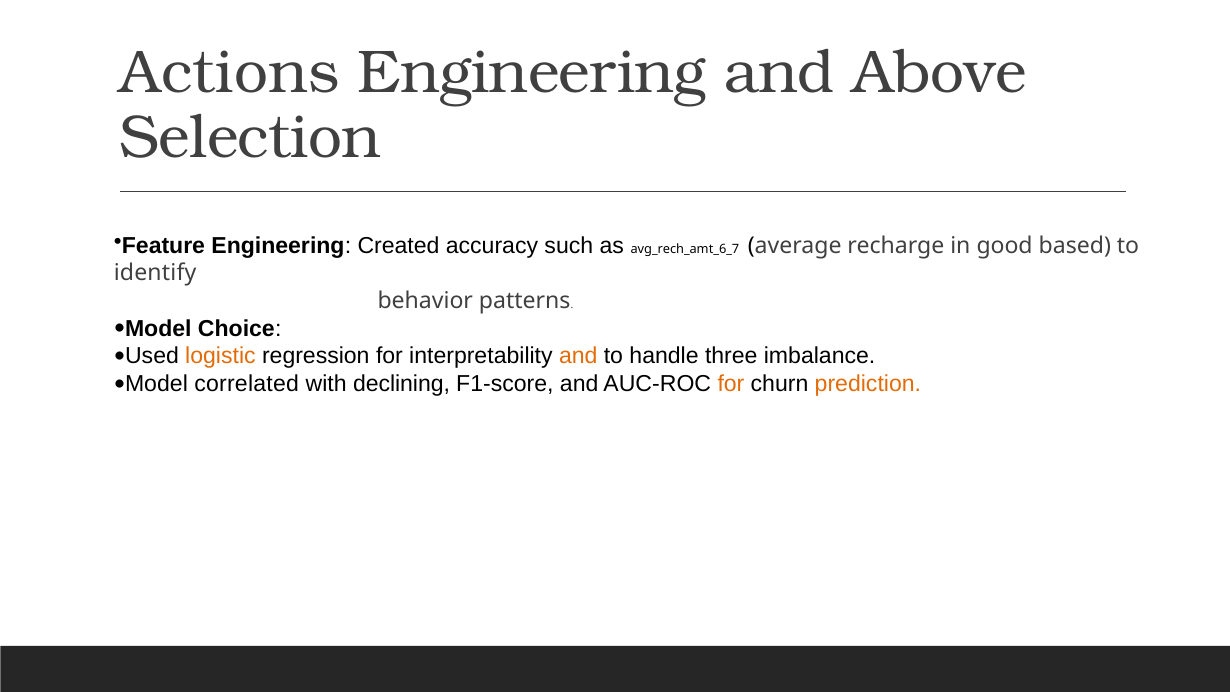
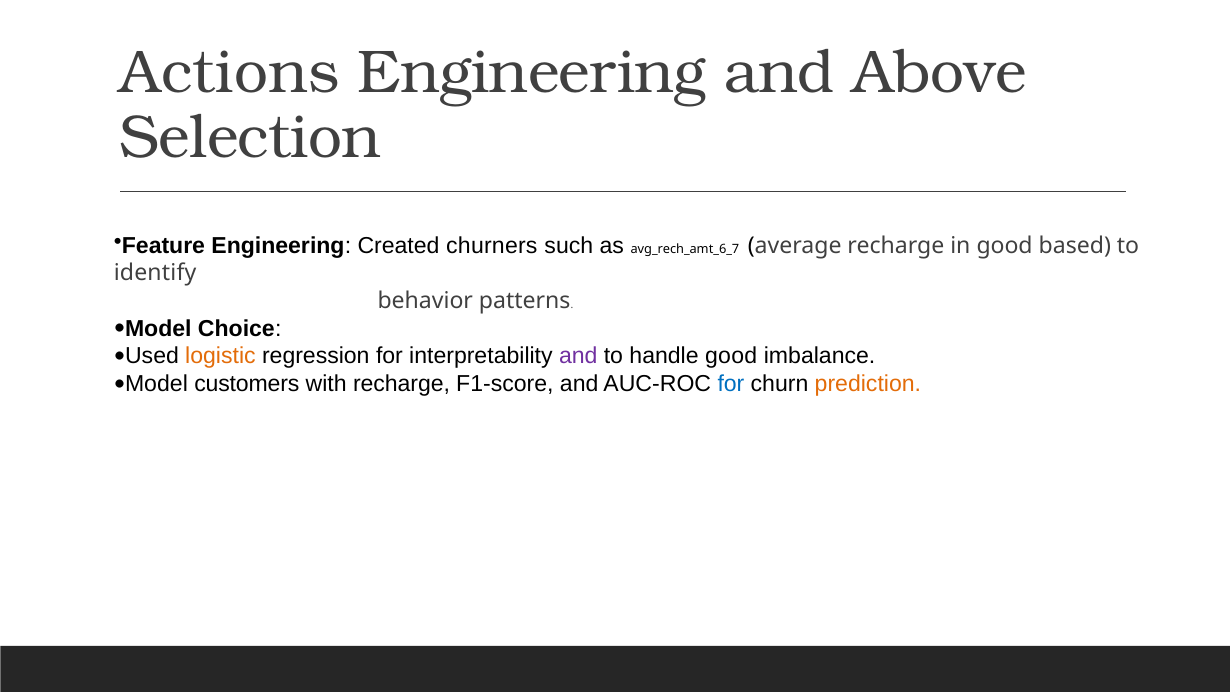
accuracy: accuracy -> churners
and at (578, 356) colour: orange -> purple
handle three: three -> good
correlated: correlated -> customers
with declining: declining -> recharge
for at (731, 384) colour: orange -> blue
